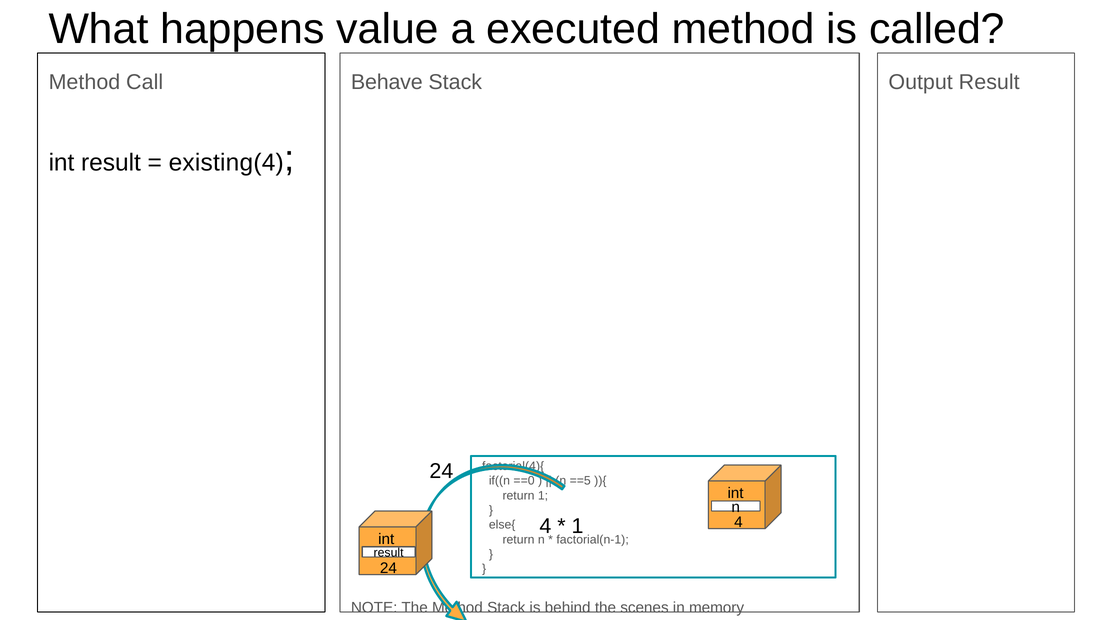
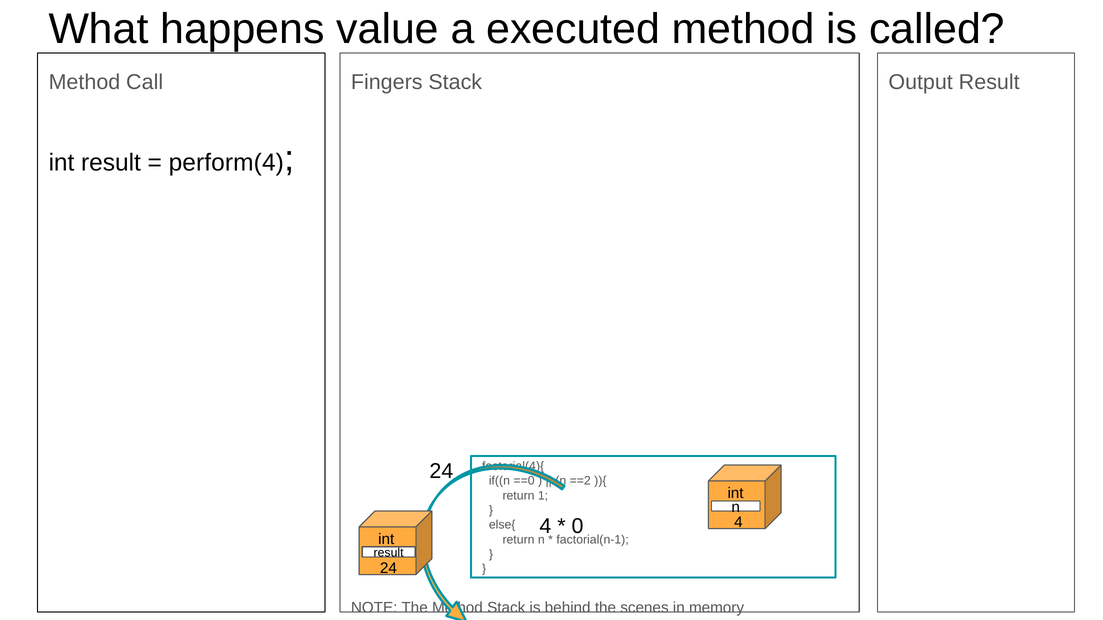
Behave: Behave -> Fingers
existing(4: existing(4 -> perform(4
==5: ==5 -> ==2
1 at (578, 527): 1 -> 0
